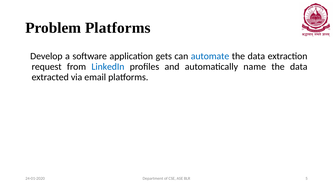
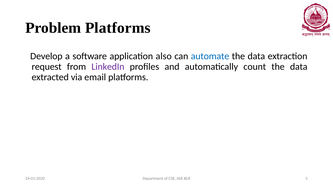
gets: gets -> also
LinkedIn colour: blue -> purple
name: name -> count
